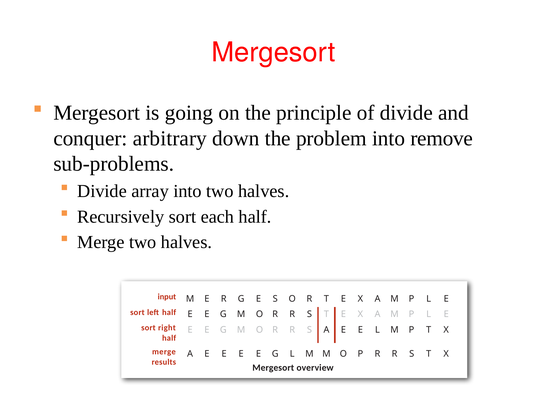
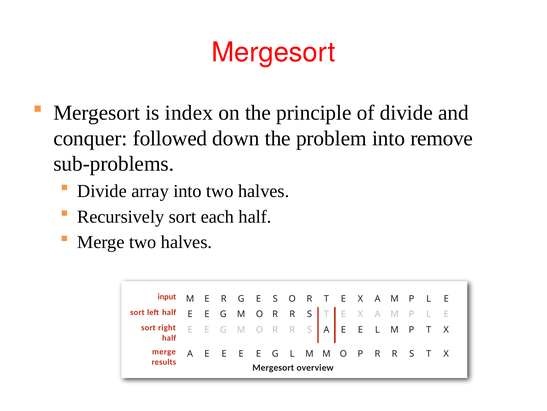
going: going -> index
arbitrary: arbitrary -> followed
